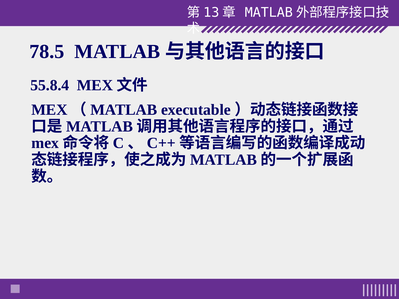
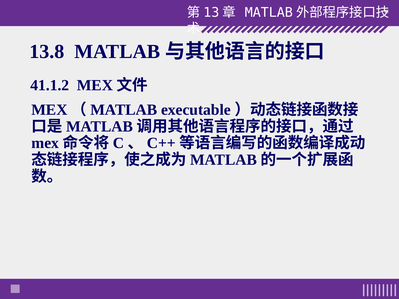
78.5: 78.5 -> 13.8
55.8.4: 55.8.4 -> 41.1.2
